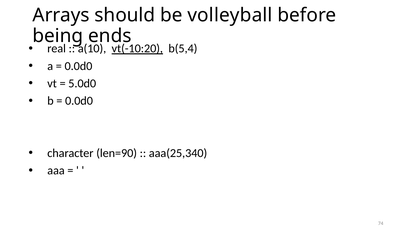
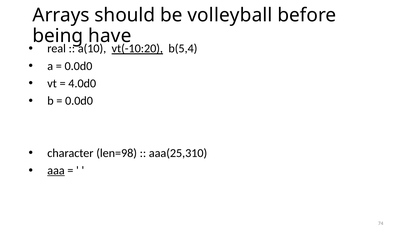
ends: ends -> have
5.0d0: 5.0d0 -> 4.0d0
len=90: len=90 -> len=98
aaa(25,340: aaa(25,340 -> aaa(25,310
aaa underline: none -> present
